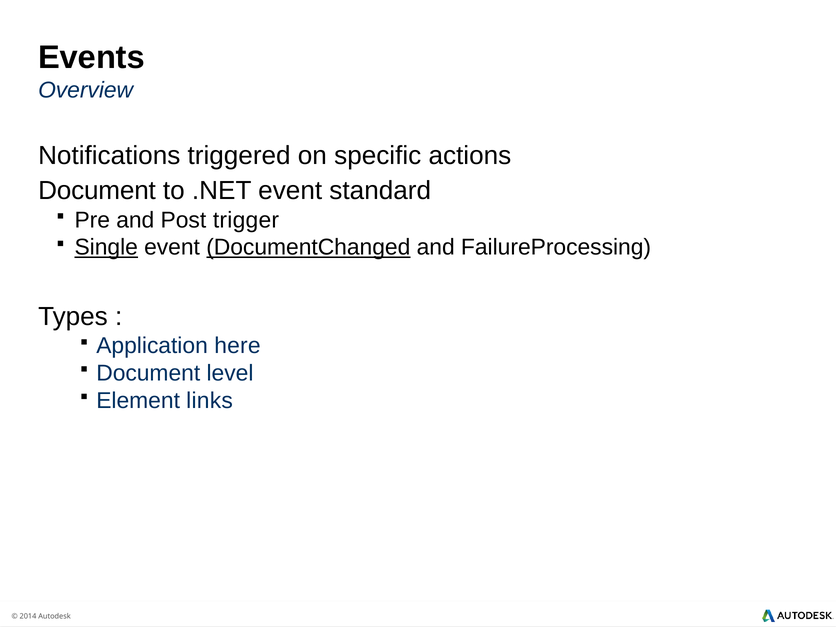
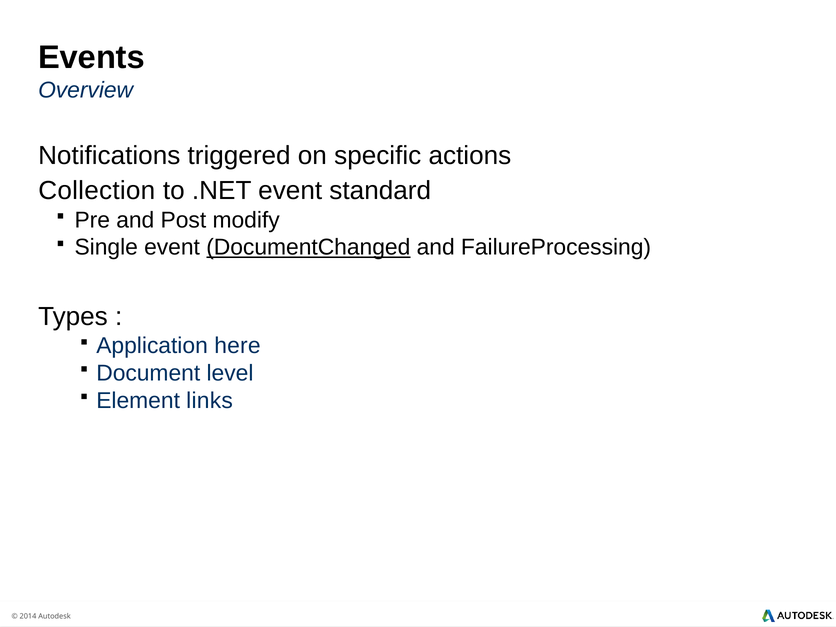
Document at (97, 191): Document -> Collection
trigger: trigger -> modify
Single underline: present -> none
